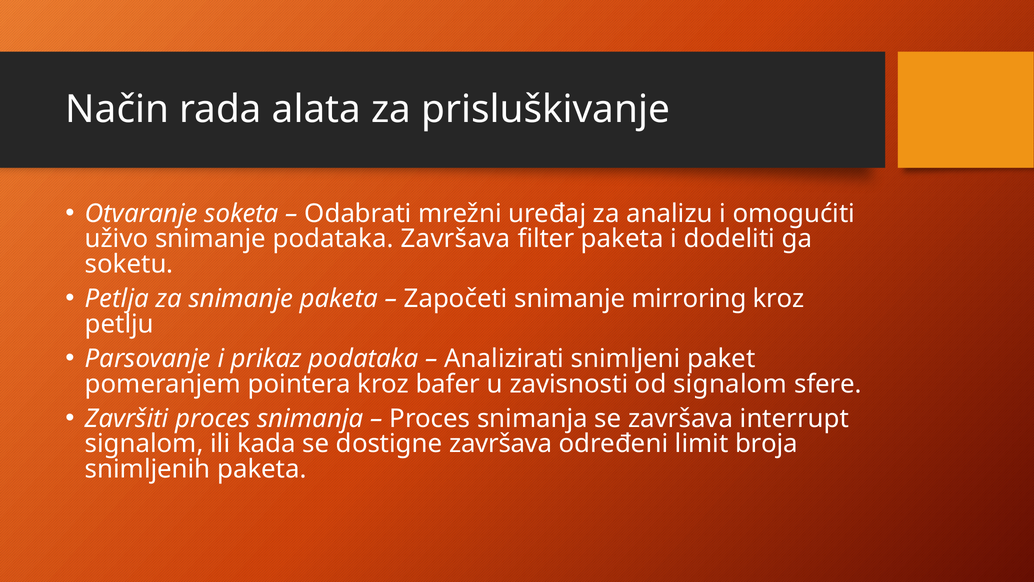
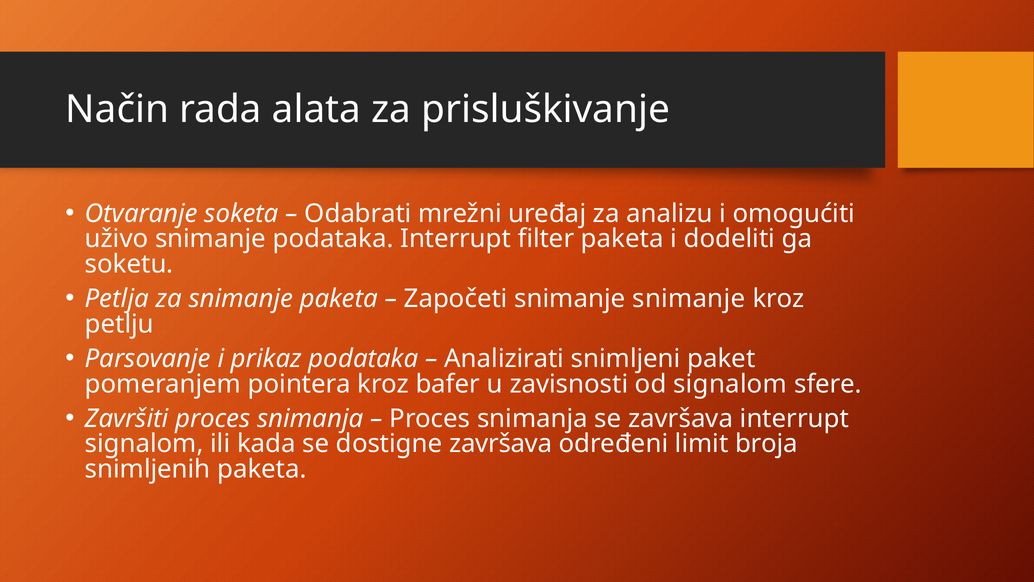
podataka Završava: Završava -> Interrupt
snimanje mirroring: mirroring -> snimanje
